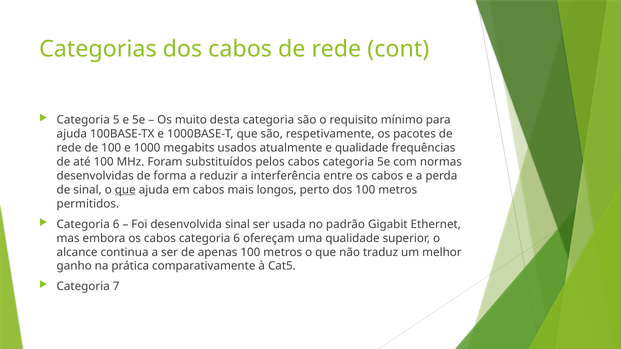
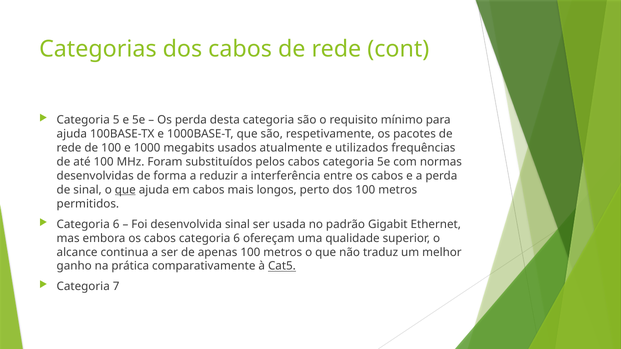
Os muito: muito -> perda
e qualidade: qualidade -> utilizados
Cat5 underline: none -> present
